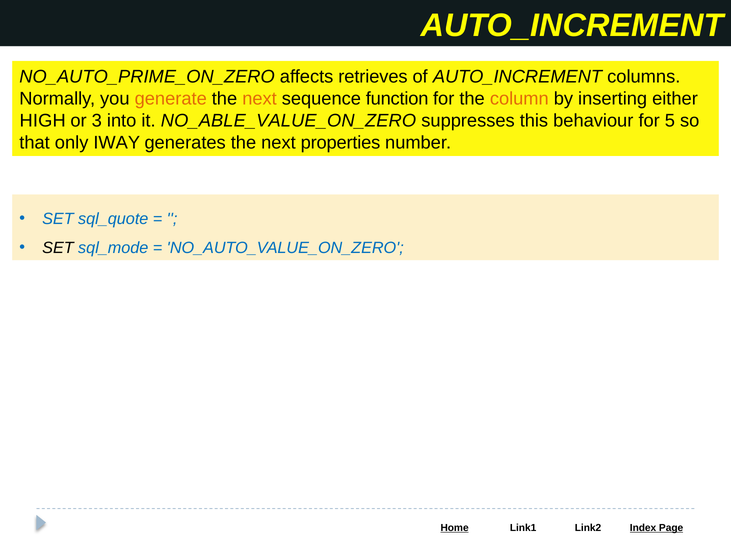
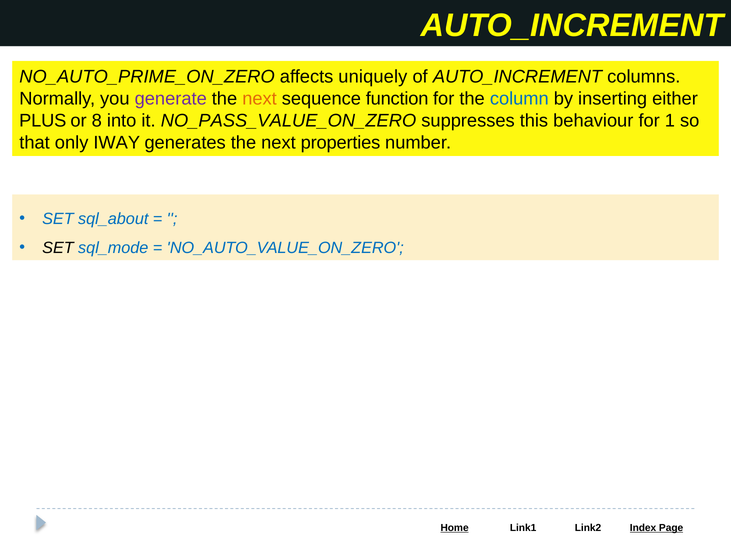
retrieves: retrieves -> uniquely
generate colour: orange -> purple
column colour: orange -> blue
HIGH: HIGH -> PLUS
3: 3 -> 8
NO_ABLE_VALUE_ON_ZERO: NO_ABLE_VALUE_ON_ZERO -> NO_PASS_VALUE_ON_ZERO
5: 5 -> 1
sql_quote: sql_quote -> sql_about
